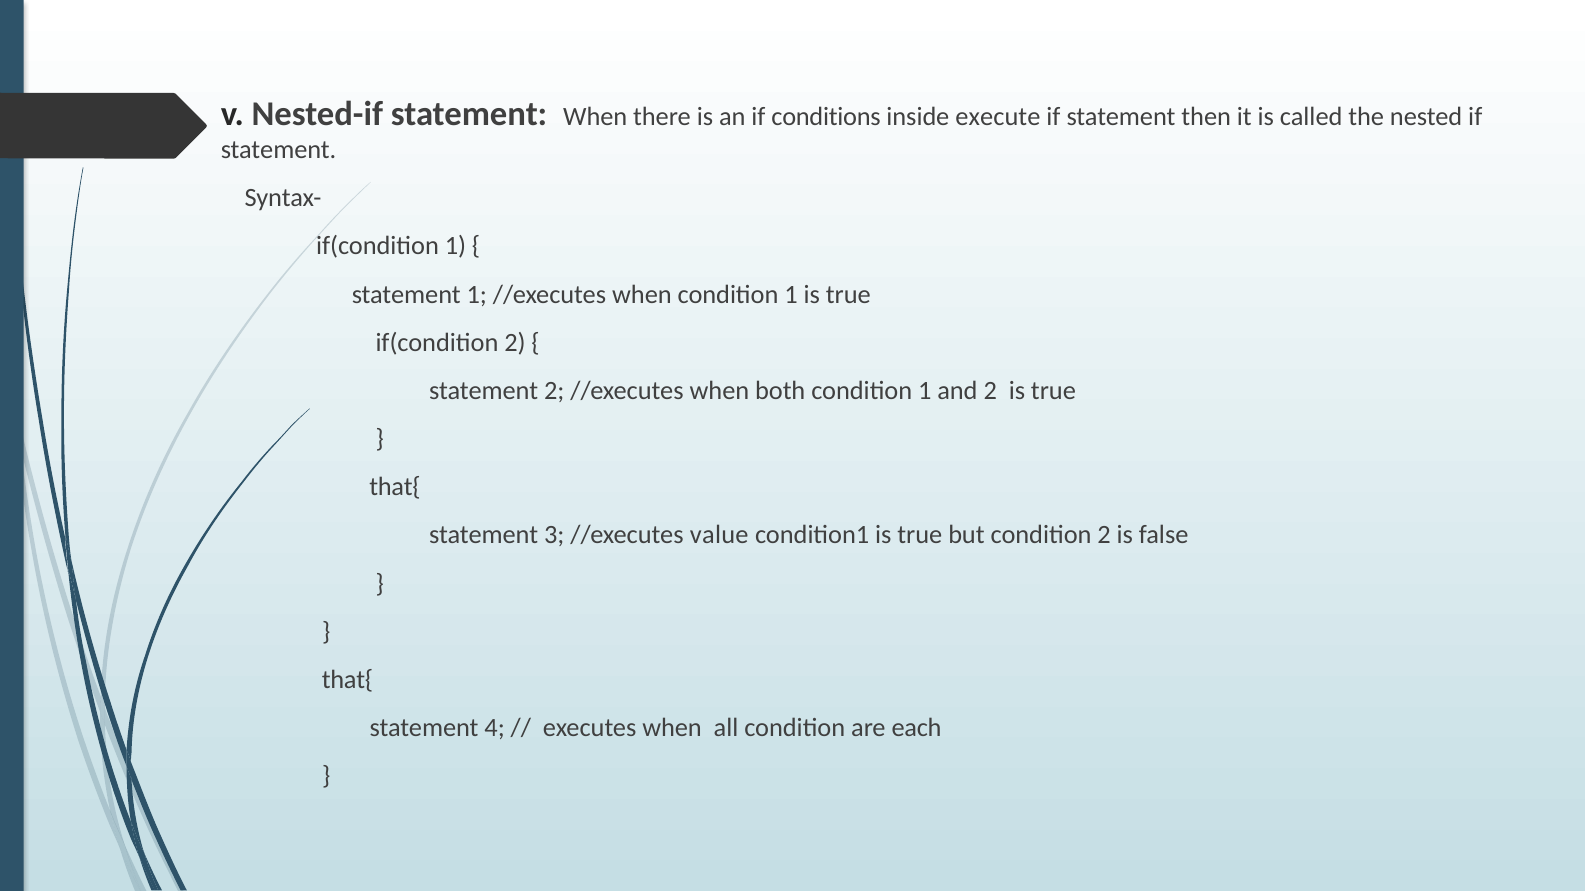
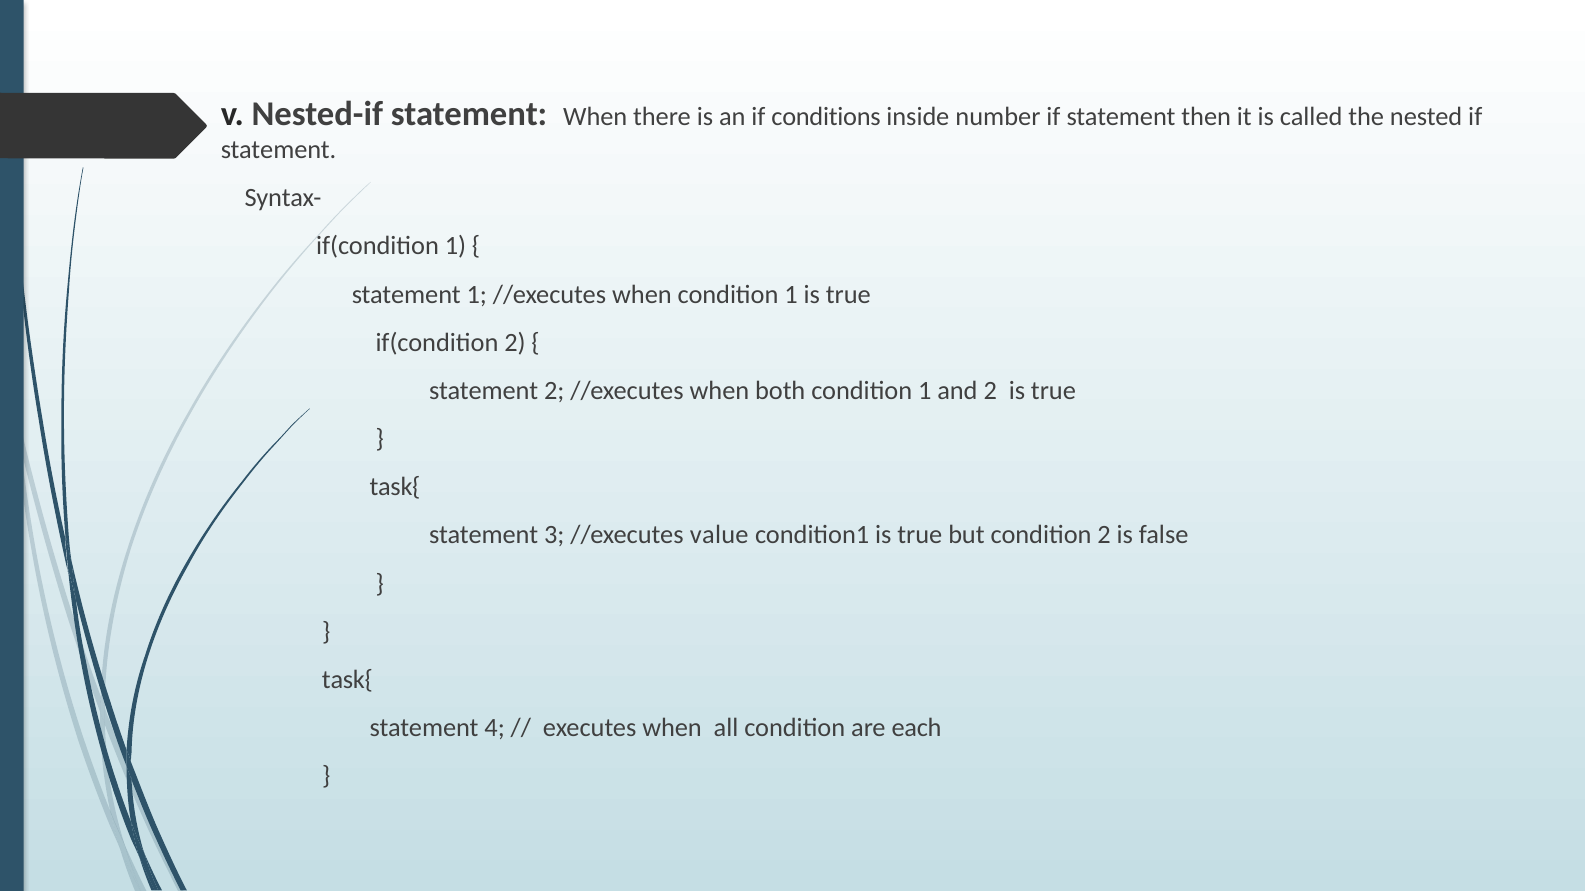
execute: execute -> number
that{ at (395, 487): that{ -> task{
that{ at (347, 680): that{ -> task{
